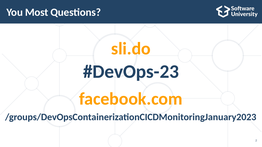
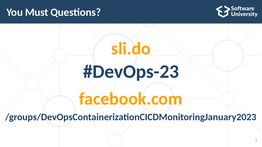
Most: Most -> Must
